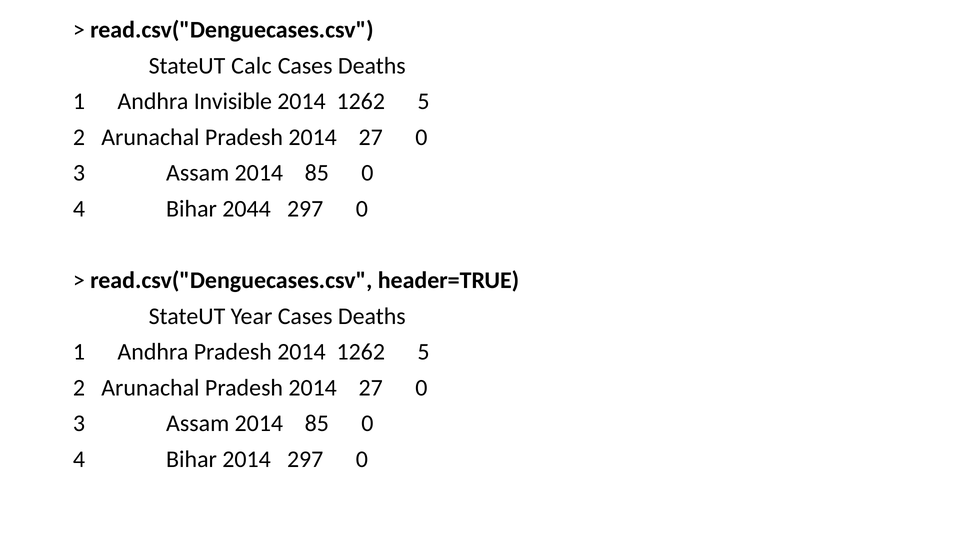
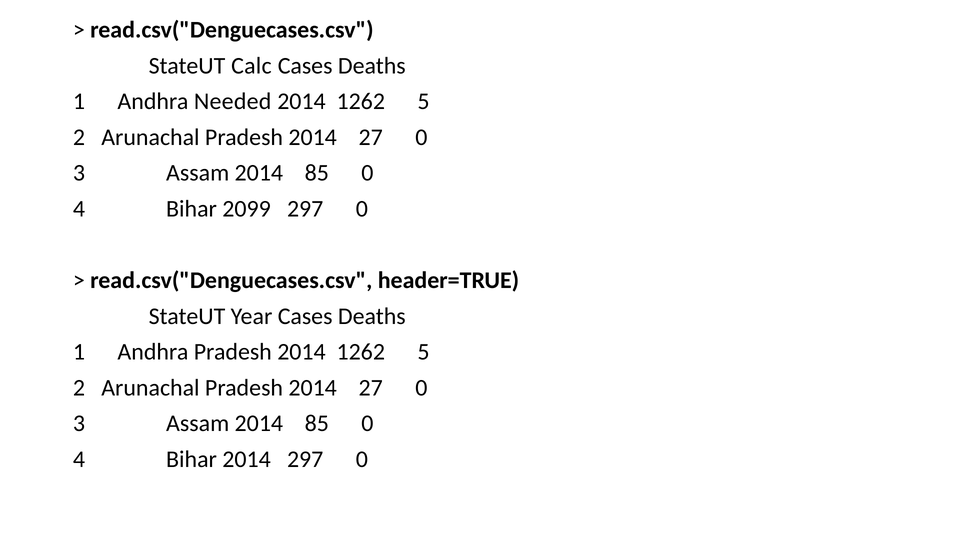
Invisible: Invisible -> Needed
2044: 2044 -> 2099
